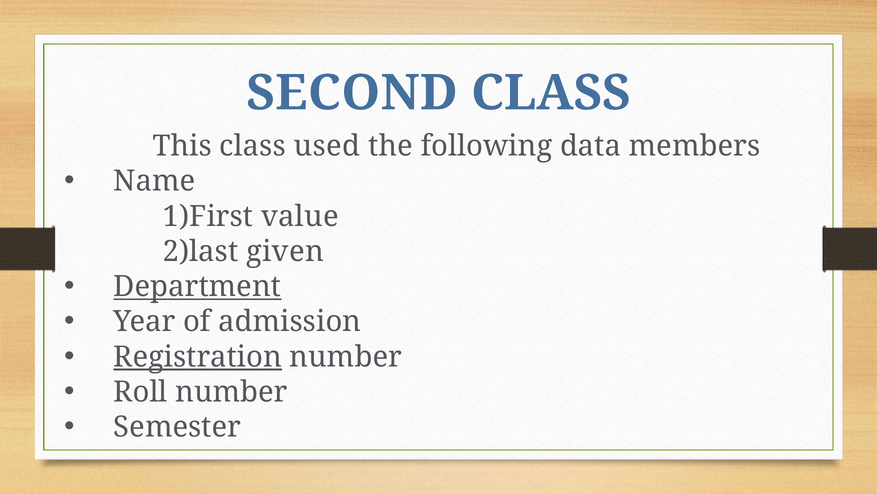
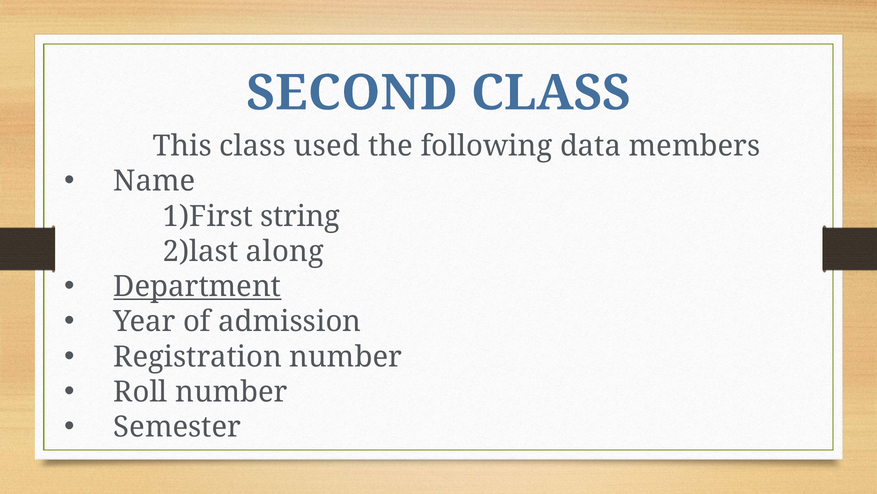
value: value -> string
given: given -> along
Registration underline: present -> none
